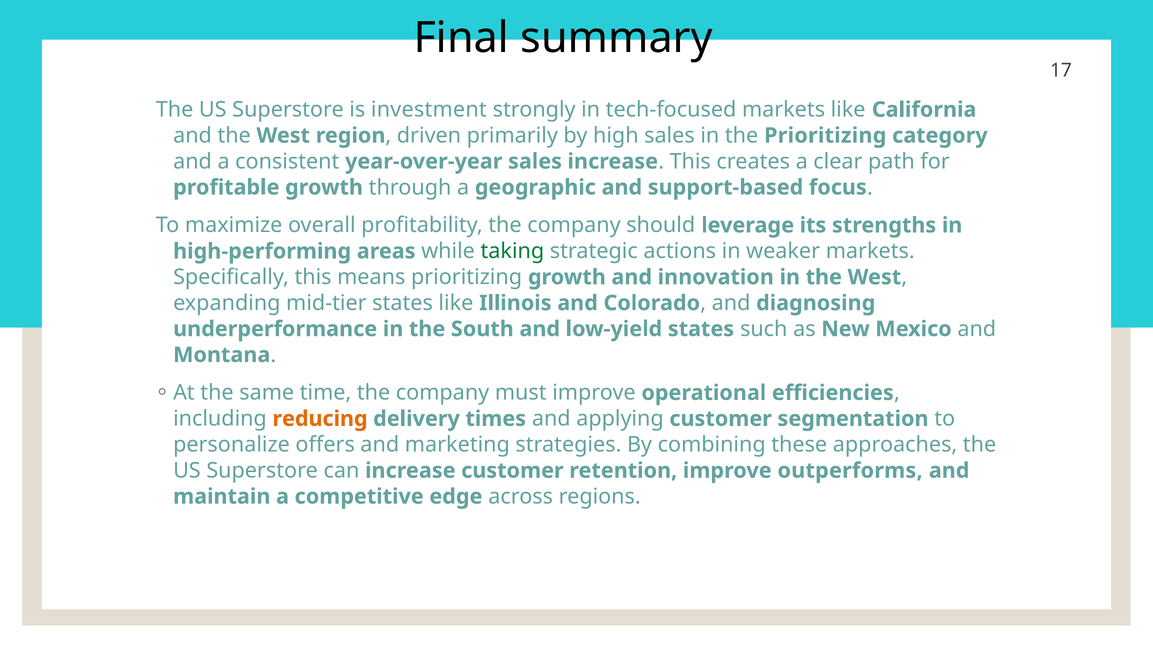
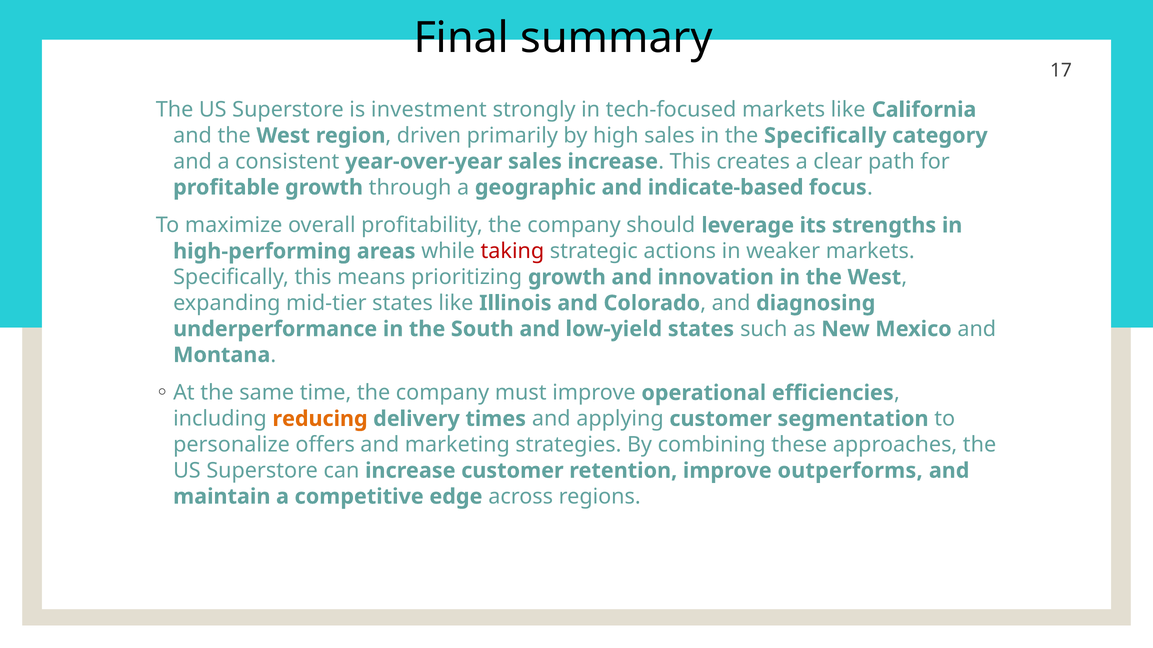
the Prioritizing: Prioritizing -> Specifically
support-based: support-based -> indicate-based
taking colour: green -> red
